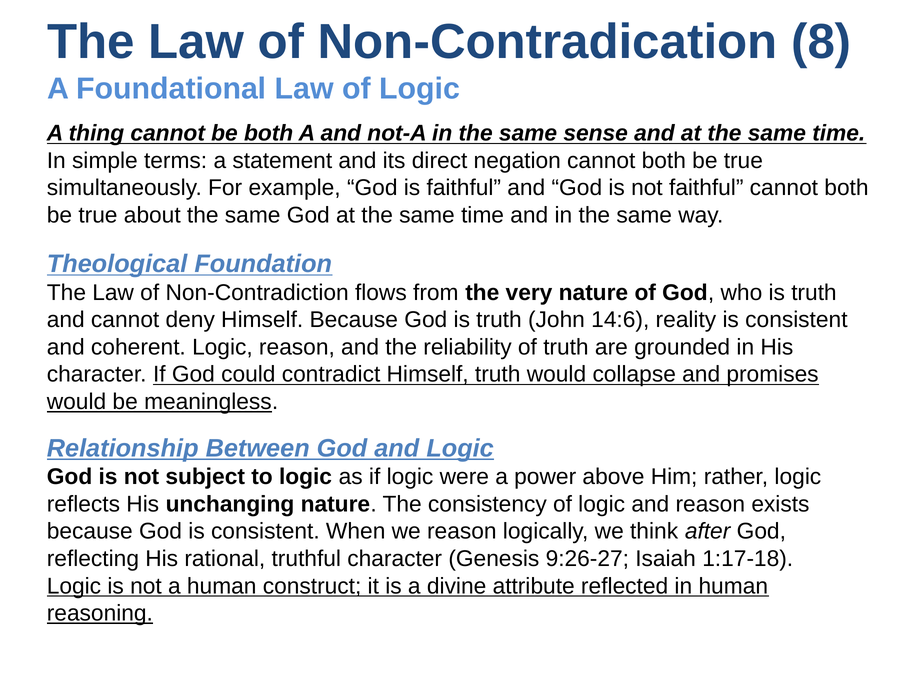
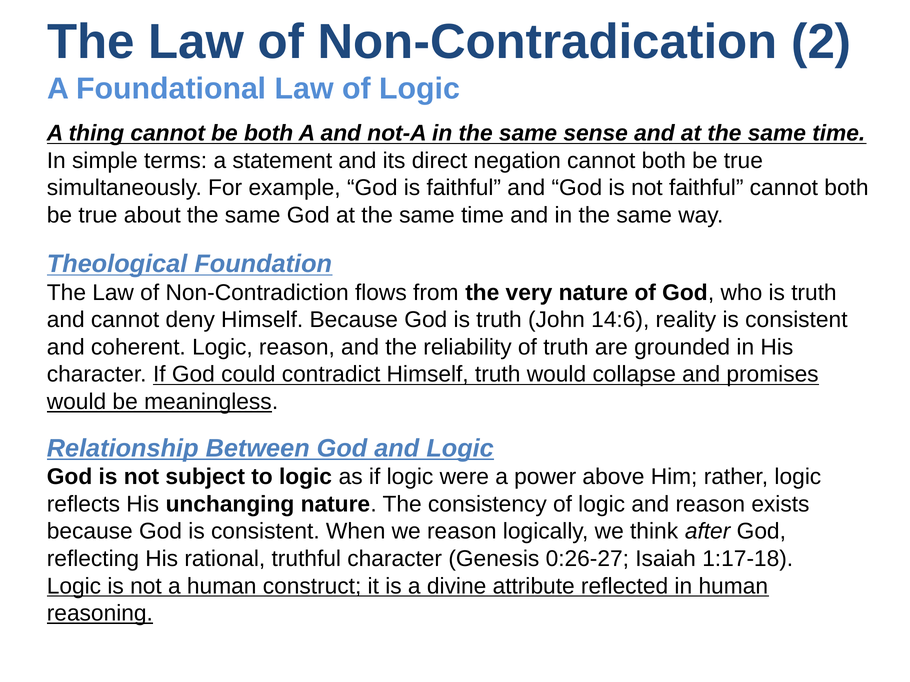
8: 8 -> 2
9:26-27: 9:26-27 -> 0:26-27
